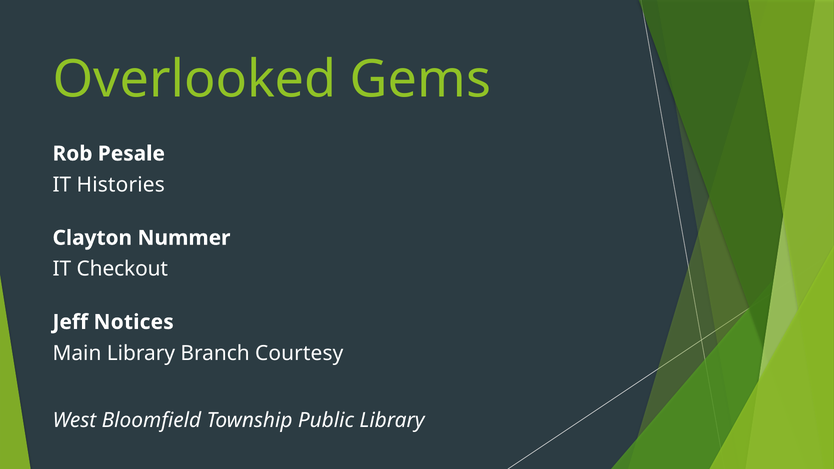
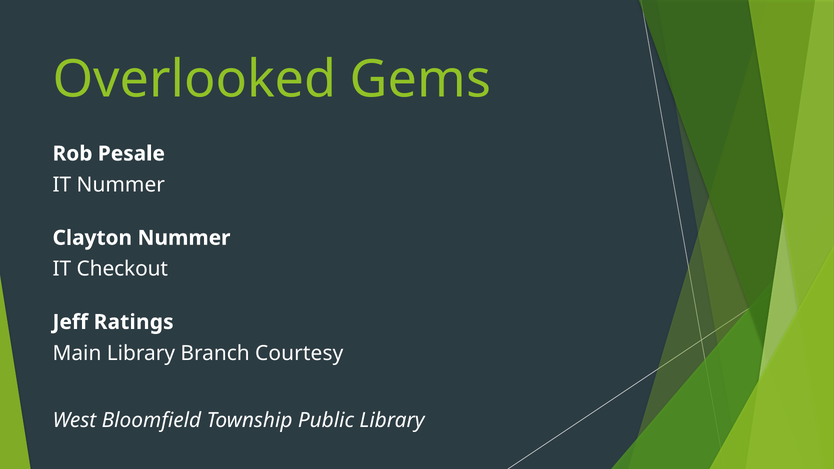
IT Histories: Histories -> Nummer
Notices: Notices -> Ratings
